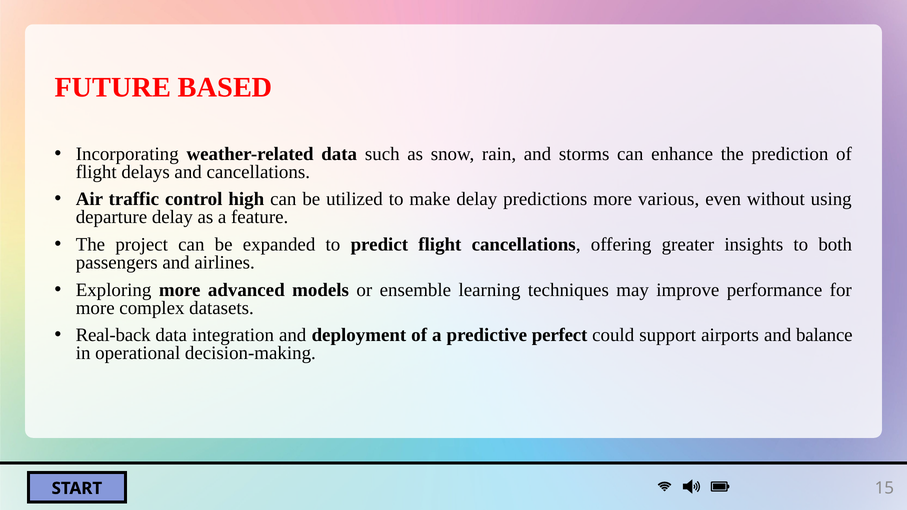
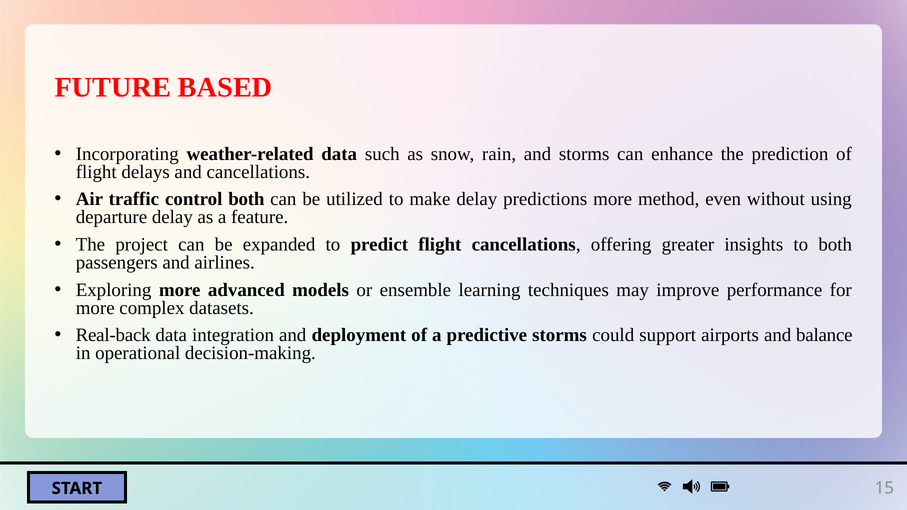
control high: high -> both
various: various -> method
predictive perfect: perfect -> storms
